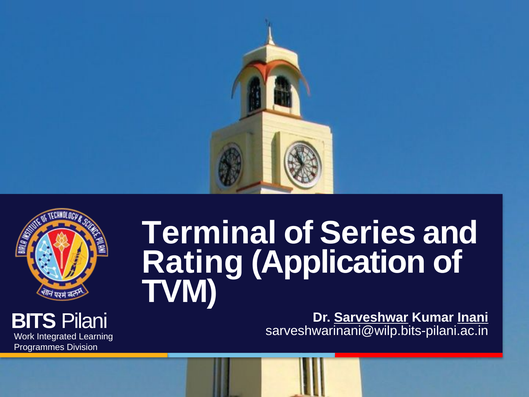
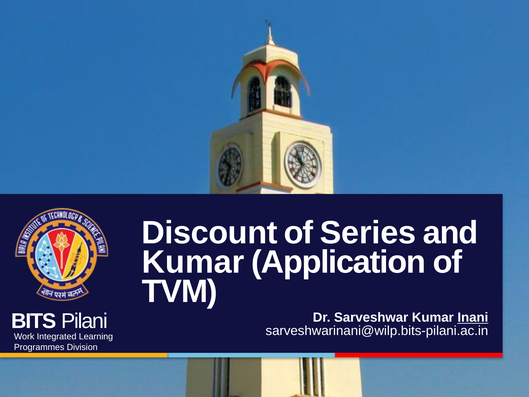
Terminal: Terminal -> Discount
Rating at (193, 262): Rating -> Kumar
Sarveshwar underline: present -> none
